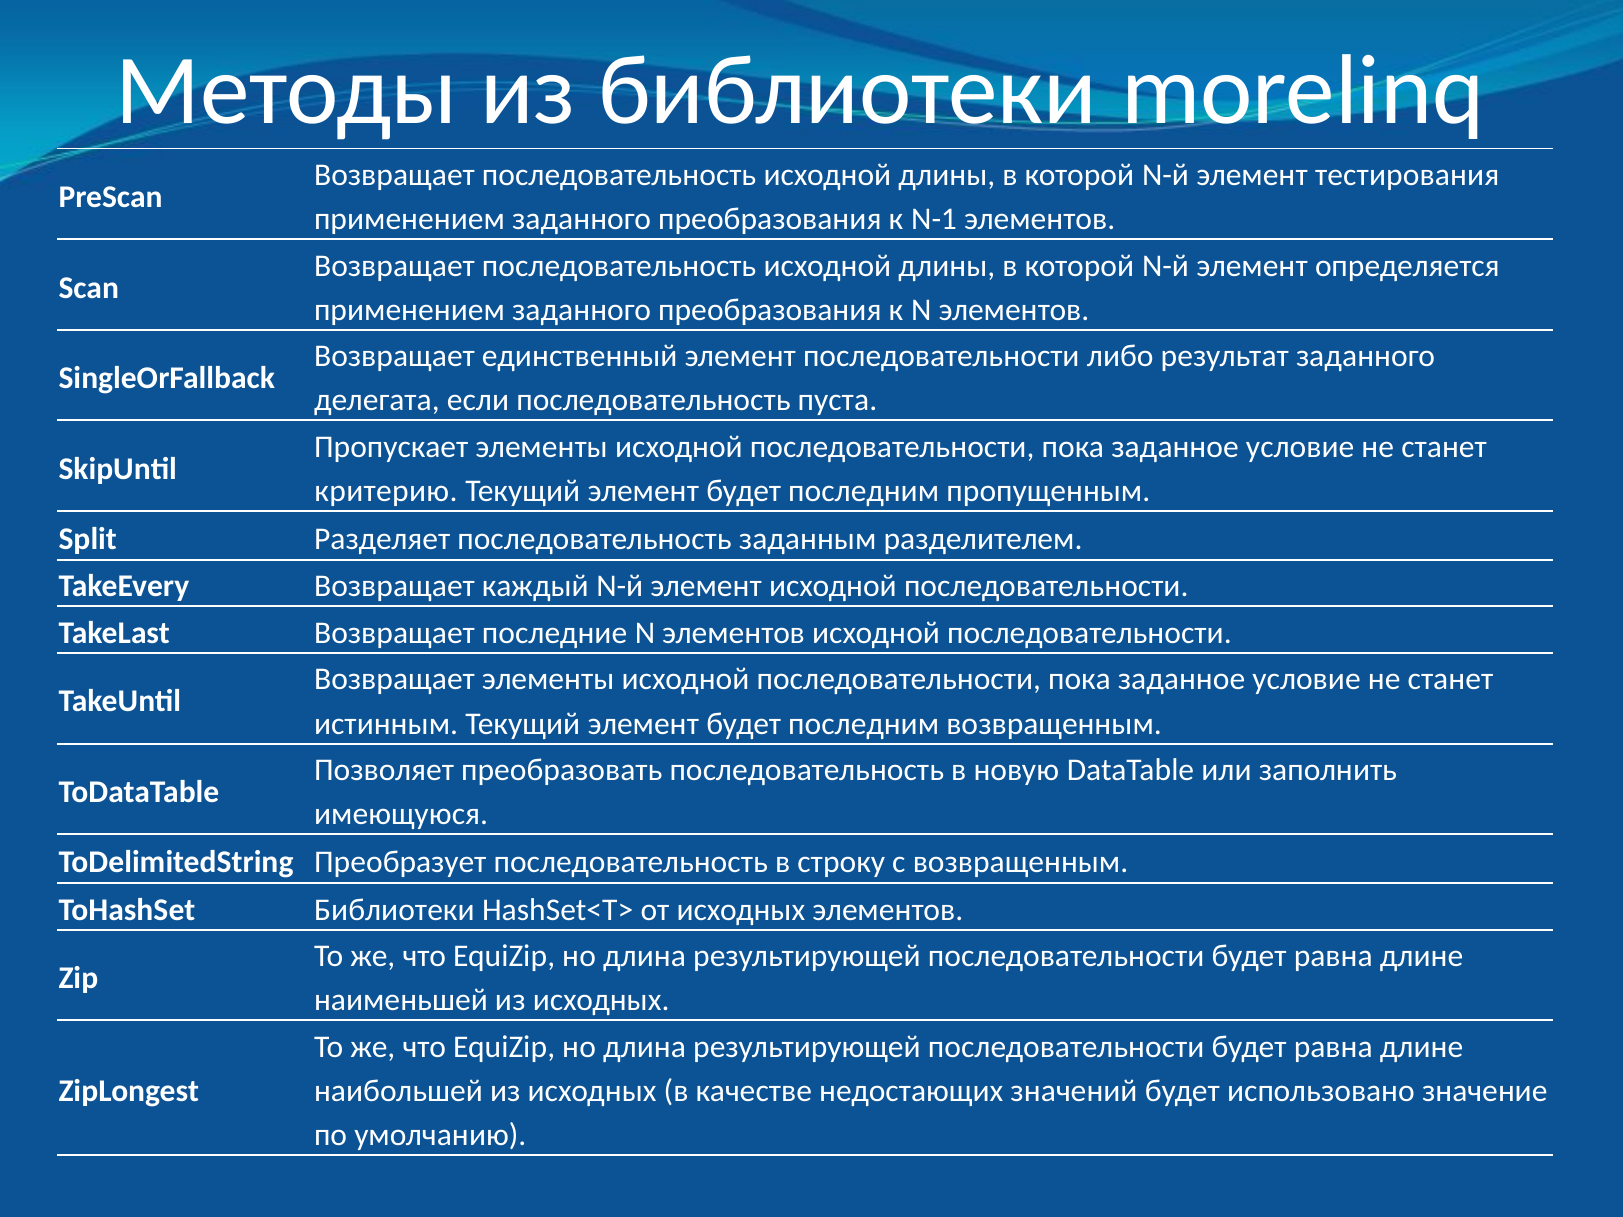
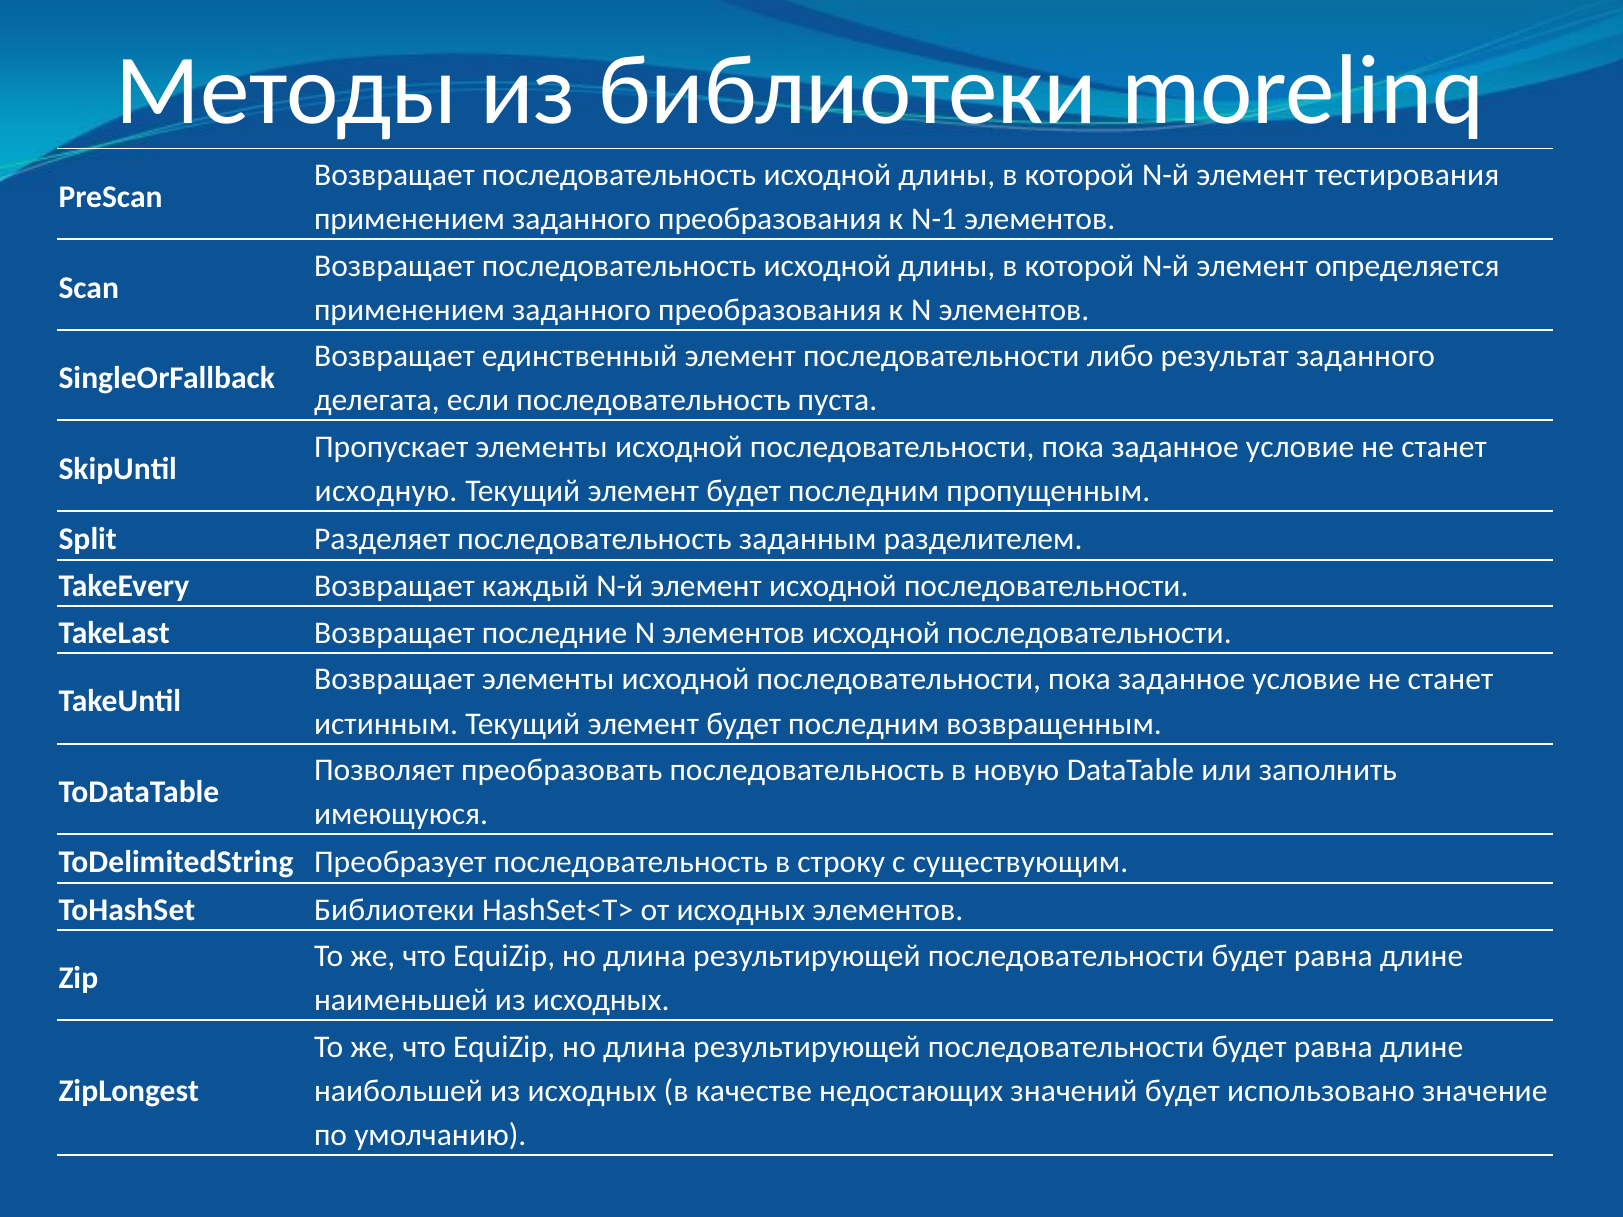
критерию: критерию -> исходную
с возвращенным: возвращенным -> существующим
